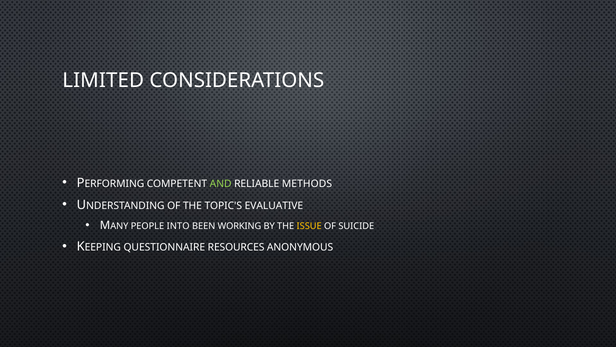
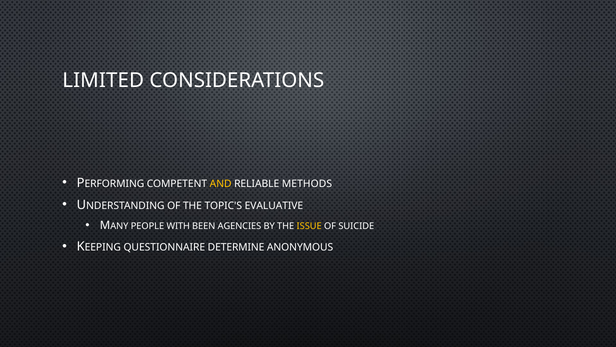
AND colour: light green -> yellow
INTO: INTO -> WITH
WORKING: WORKING -> AGENCIES
RESOURCES: RESOURCES -> DETERMINE
